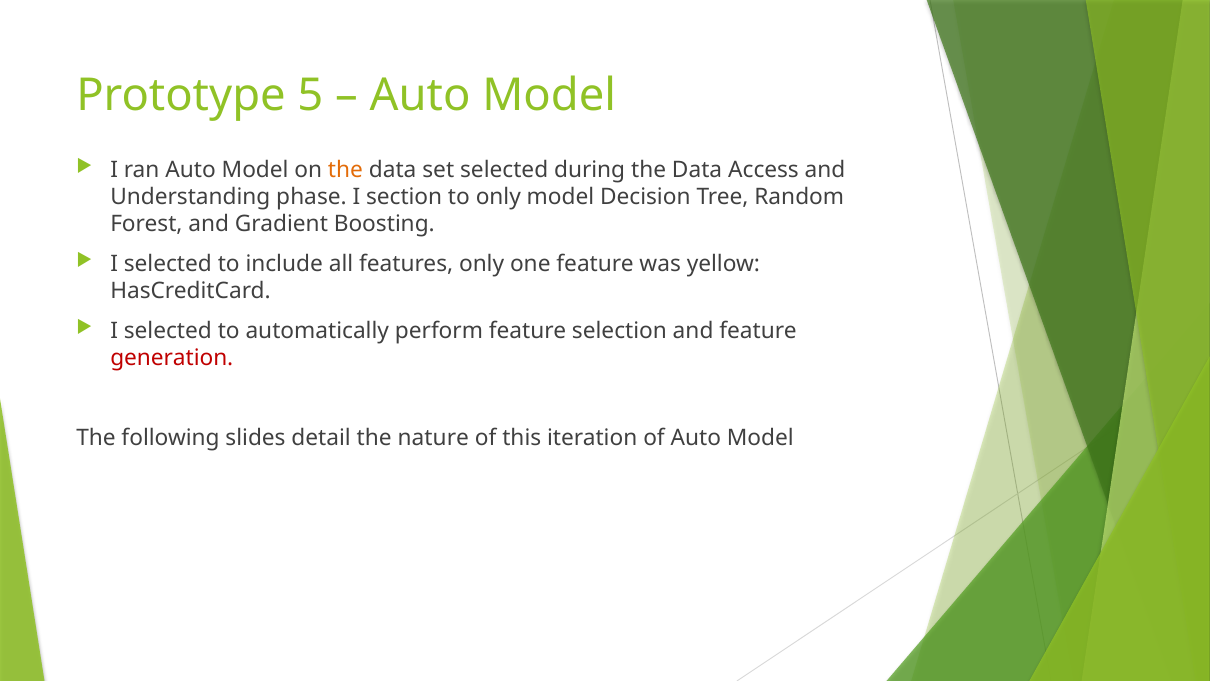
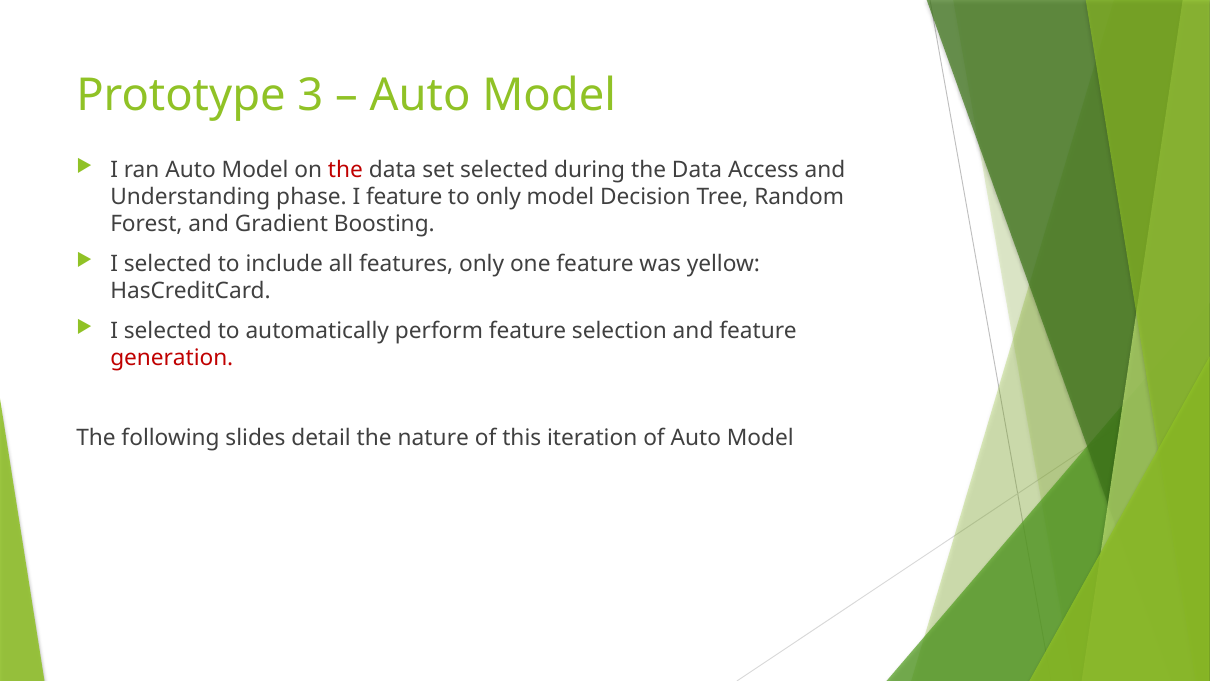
5: 5 -> 3
the at (345, 170) colour: orange -> red
I section: section -> feature
